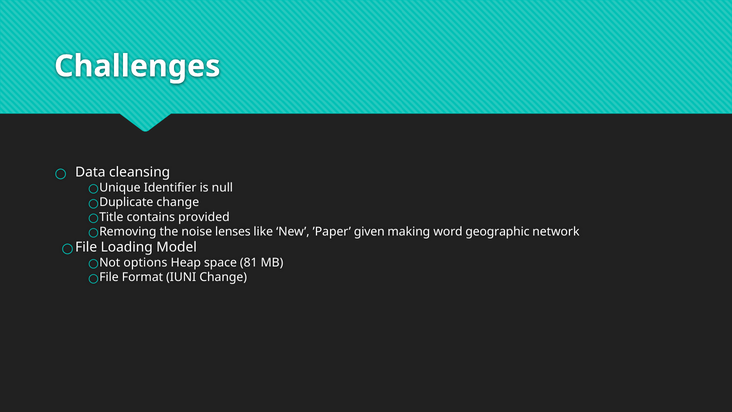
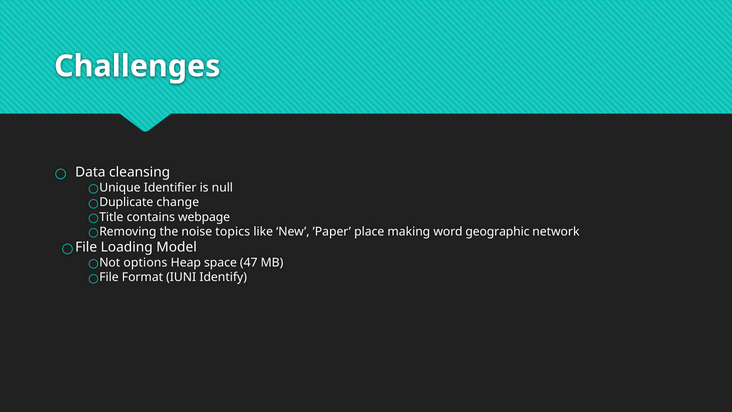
provided: provided -> webpage
lenses: lenses -> topics
given: given -> place
81: 81 -> 47
IUNI Change: Change -> Identify
